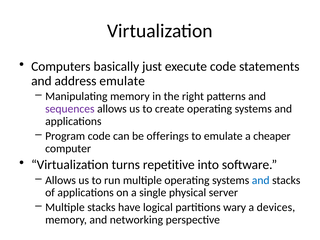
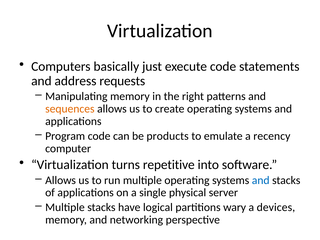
address emulate: emulate -> requests
sequences colour: purple -> orange
offerings: offerings -> products
cheaper: cheaper -> recency
